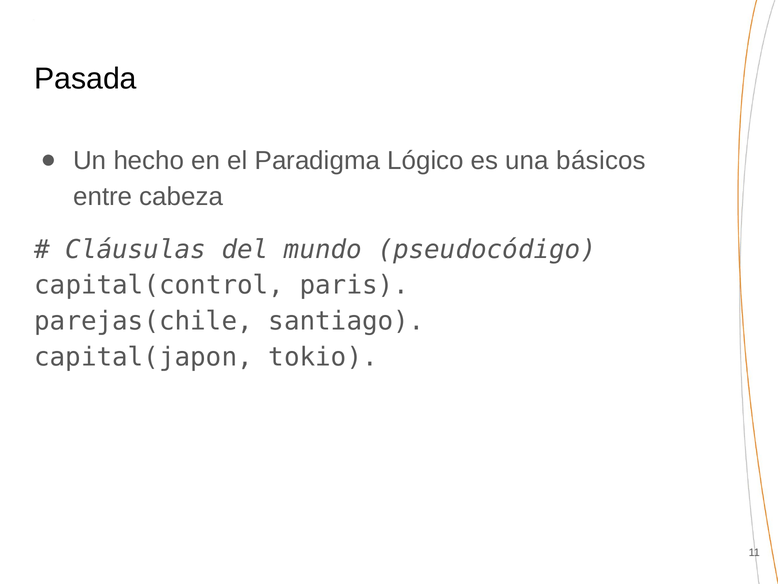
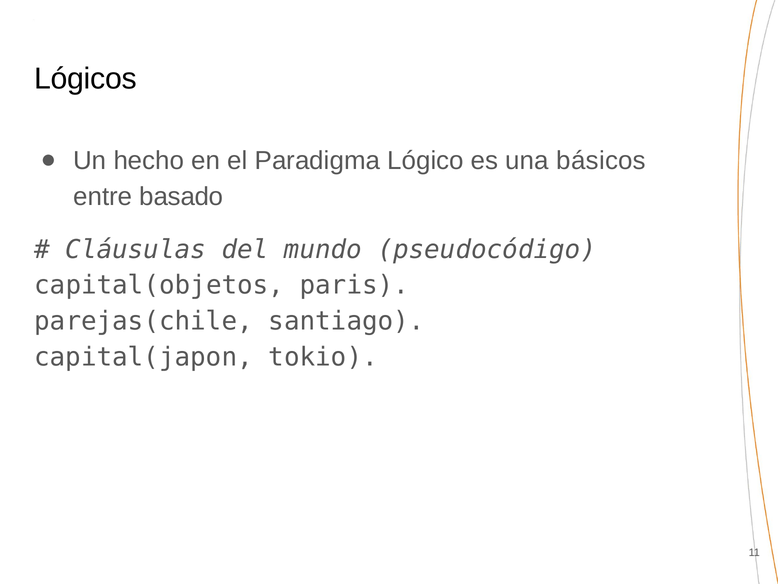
Pasada: Pasada -> Lógicos
cabeza: cabeza -> basado
capital(control: capital(control -> capital(objetos
